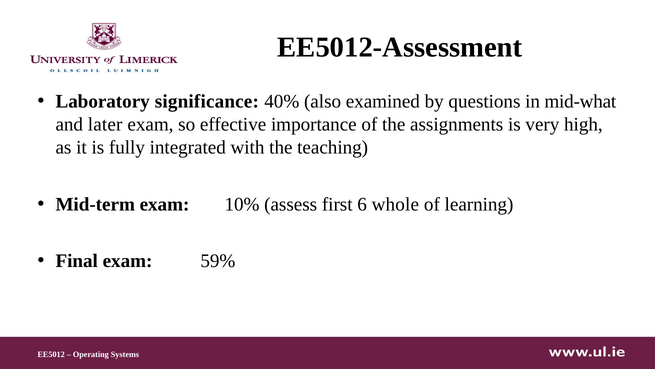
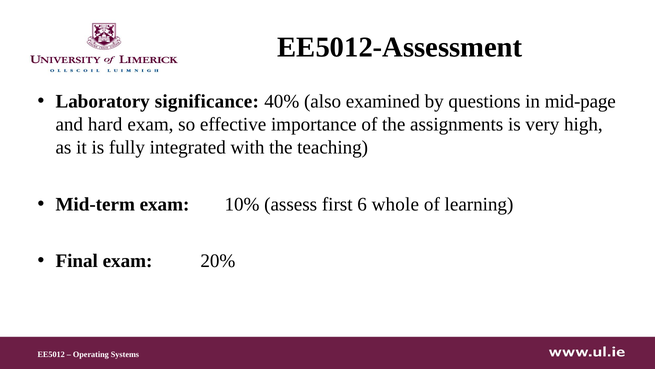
mid-what: mid-what -> mid-page
later: later -> hard
59%: 59% -> 20%
